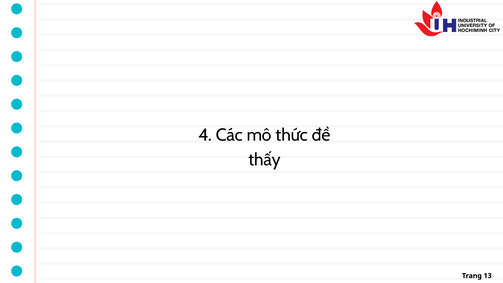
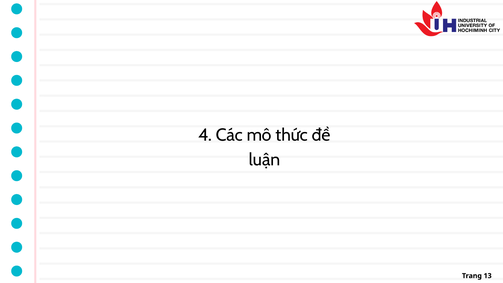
thấy: thấy -> luận
